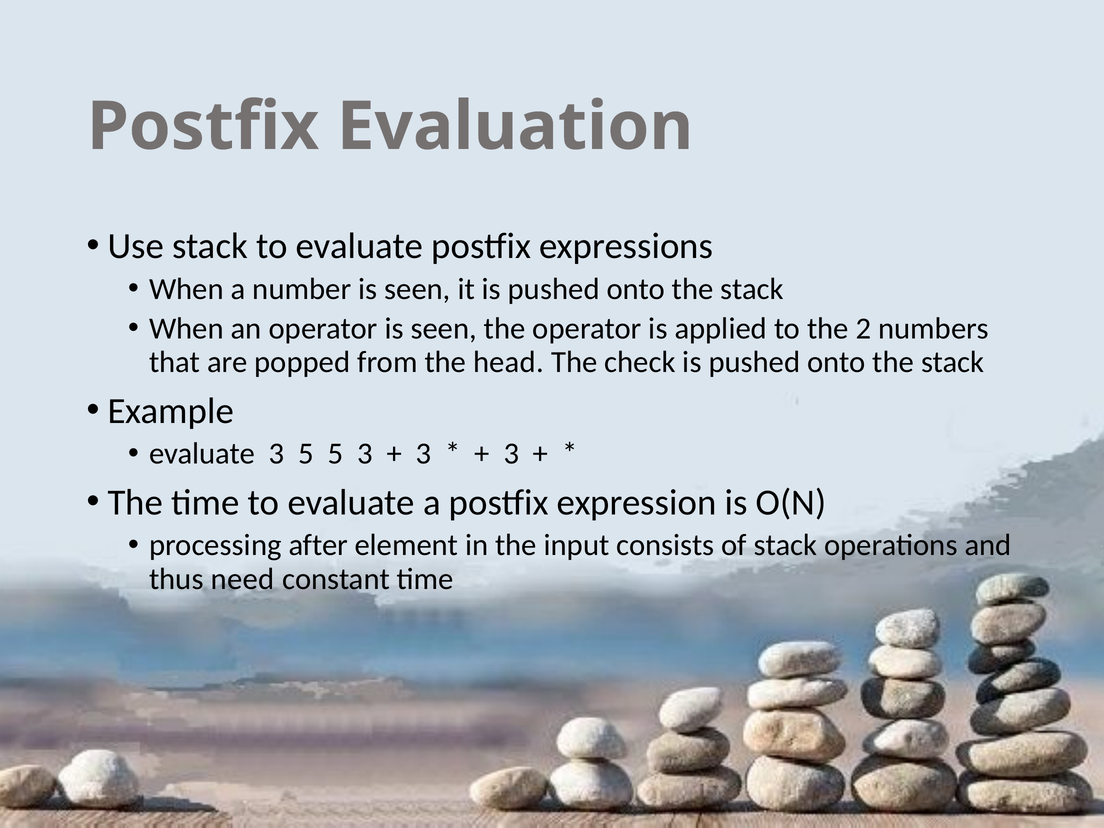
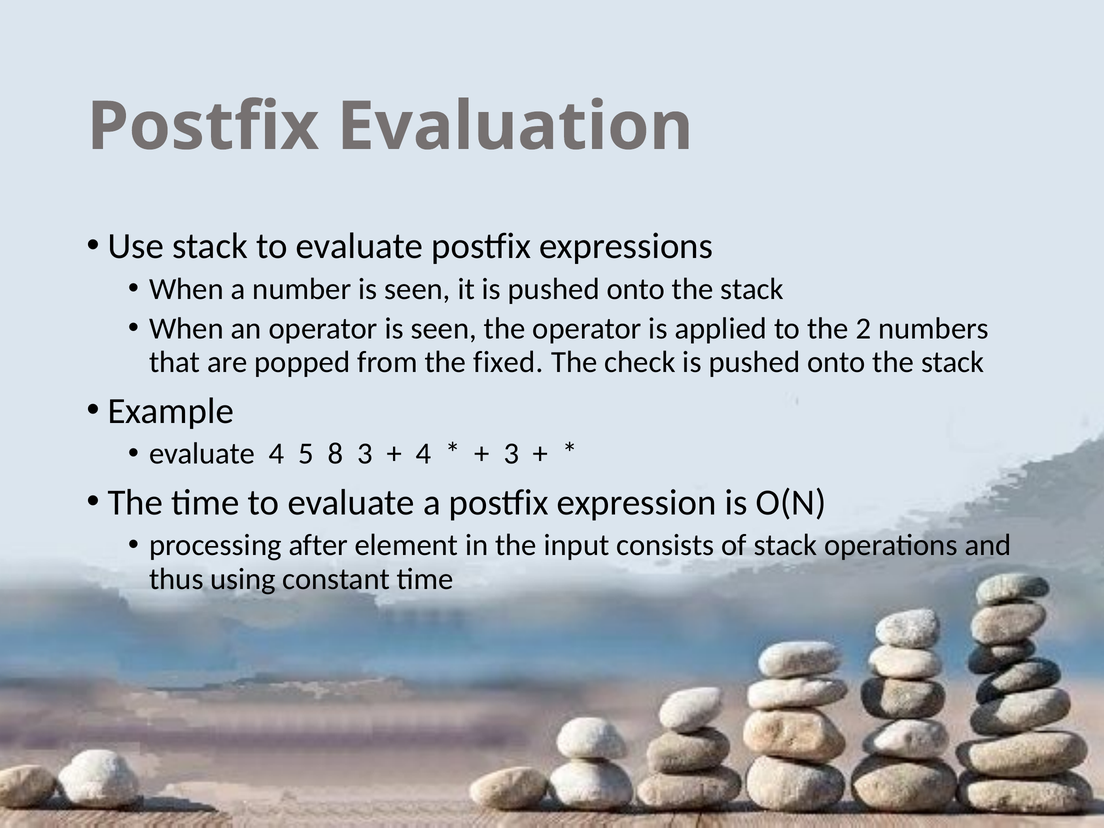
head: head -> fixed
evaluate 3: 3 -> 4
5 5: 5 -> 8
3 at (424, 454): 3 -> 4
need: need -> using
